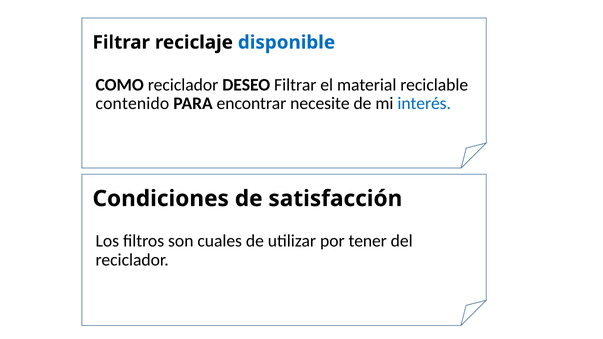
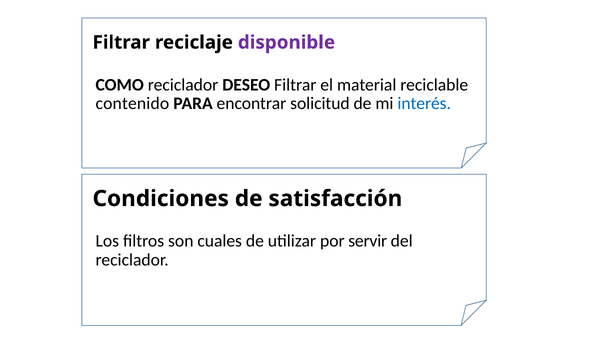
disponible colour: blue -> purple
necesite: necesite -> solicitud
tener: tener -> servir
